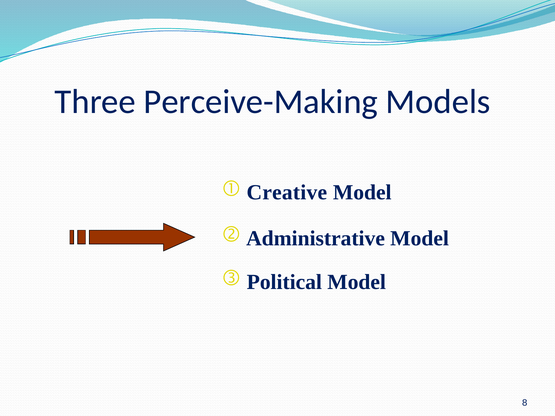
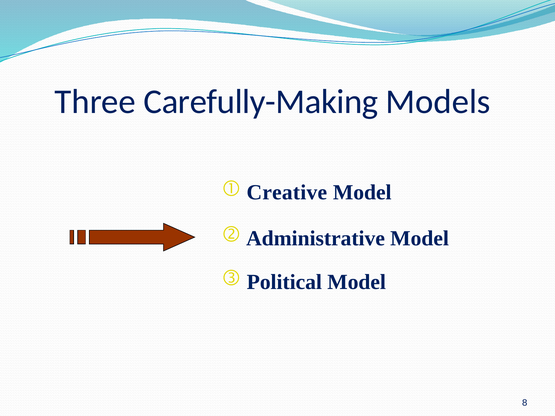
Perceive-Making: Perceive-Making -> Carefully-Making
